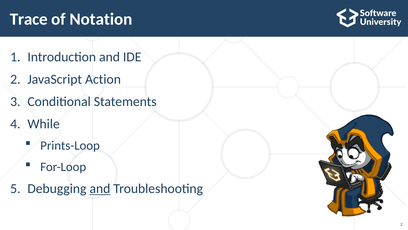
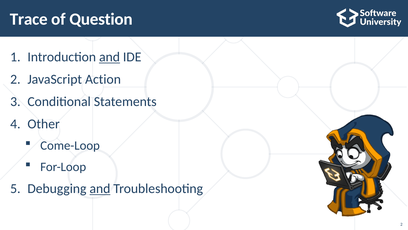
Notation: Notation -> Question
and at (109, 57) underline: none -> present
While: While -> Other
Prints-Loop: Prints-Loop -> Come-Loop
